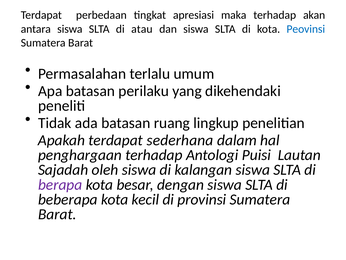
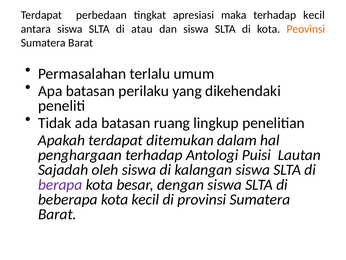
terhadap akan: akan -> kecil
Peovinsi colour: blue -> orange
sederhana: sederhana -> ditemukan
